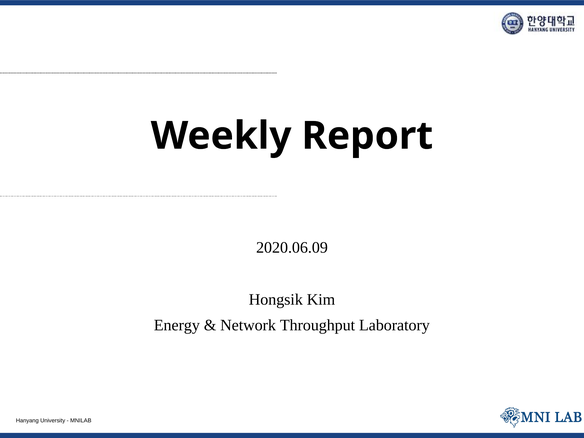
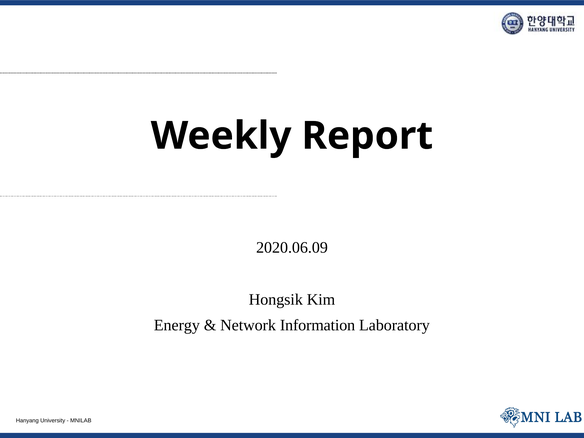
Throughput: Throughput -> Information
